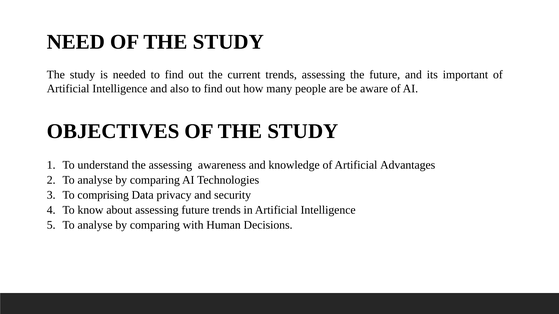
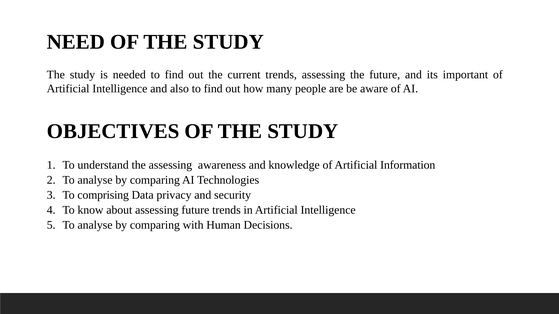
Advantages: Advantages -> Information
